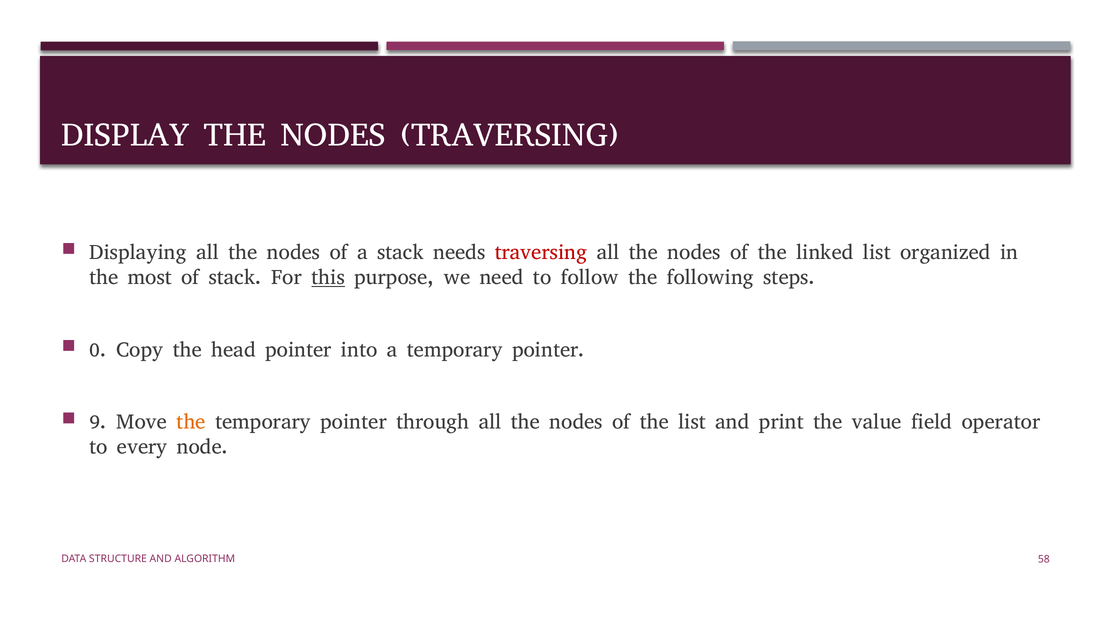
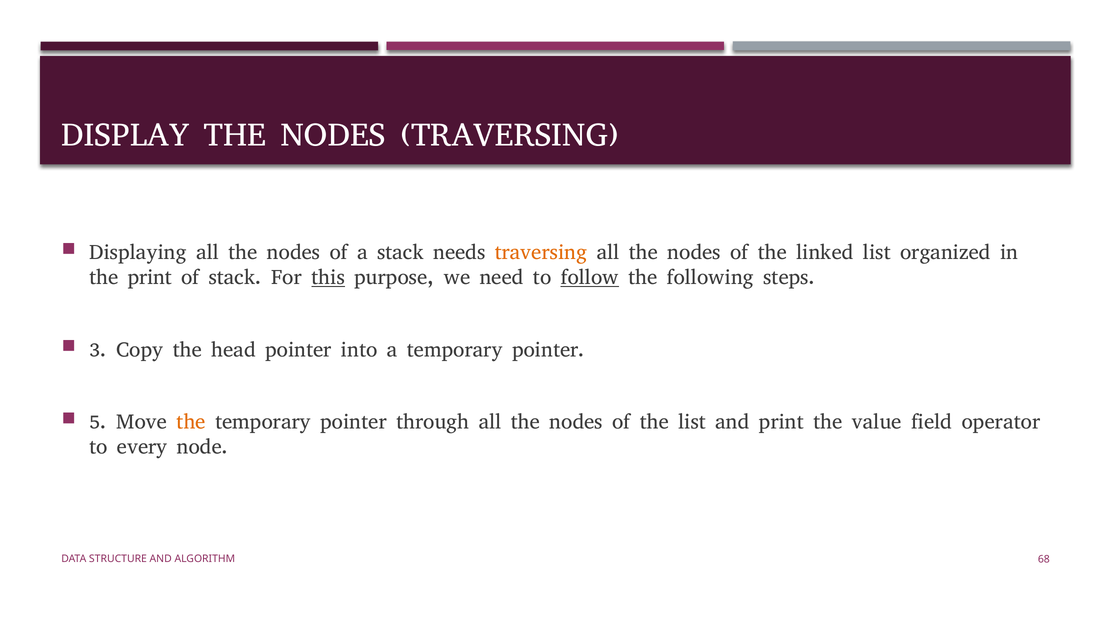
traversing at (541, 252) colour: red -> orange
the most: most -> print
follow underline: none -> present
0: 0 -> 3
9: 9 -> 5
58: 58 -> 68
